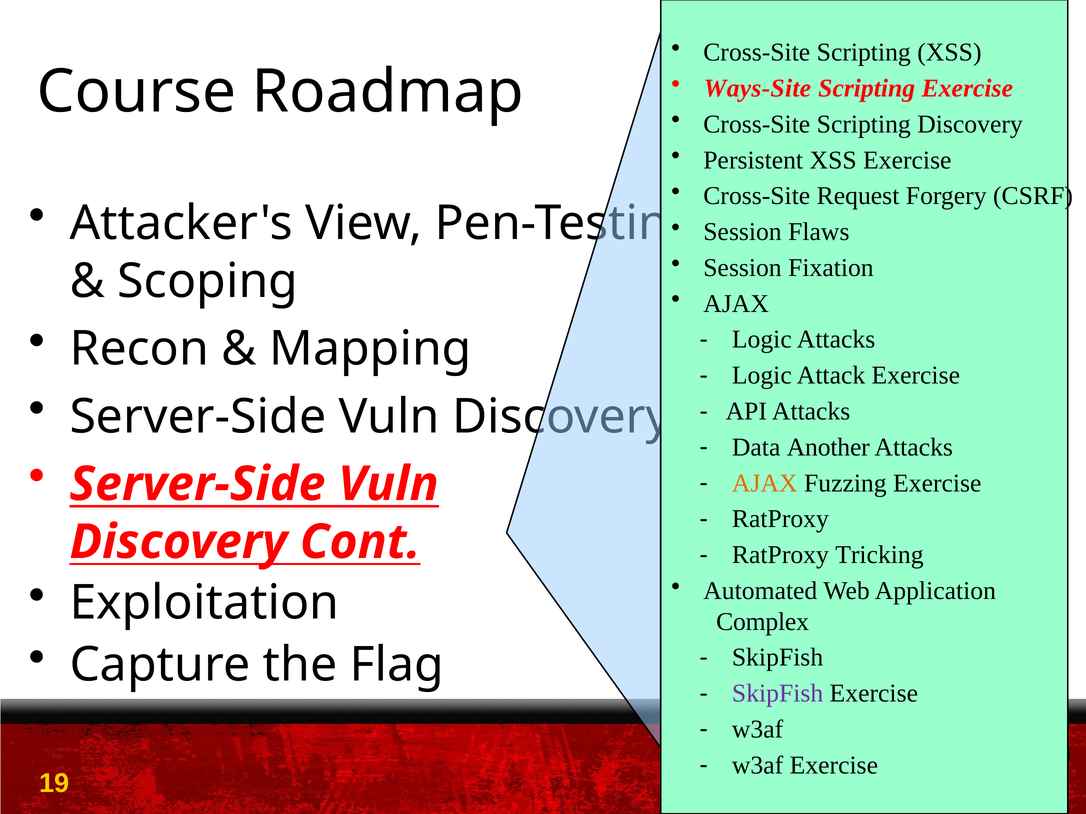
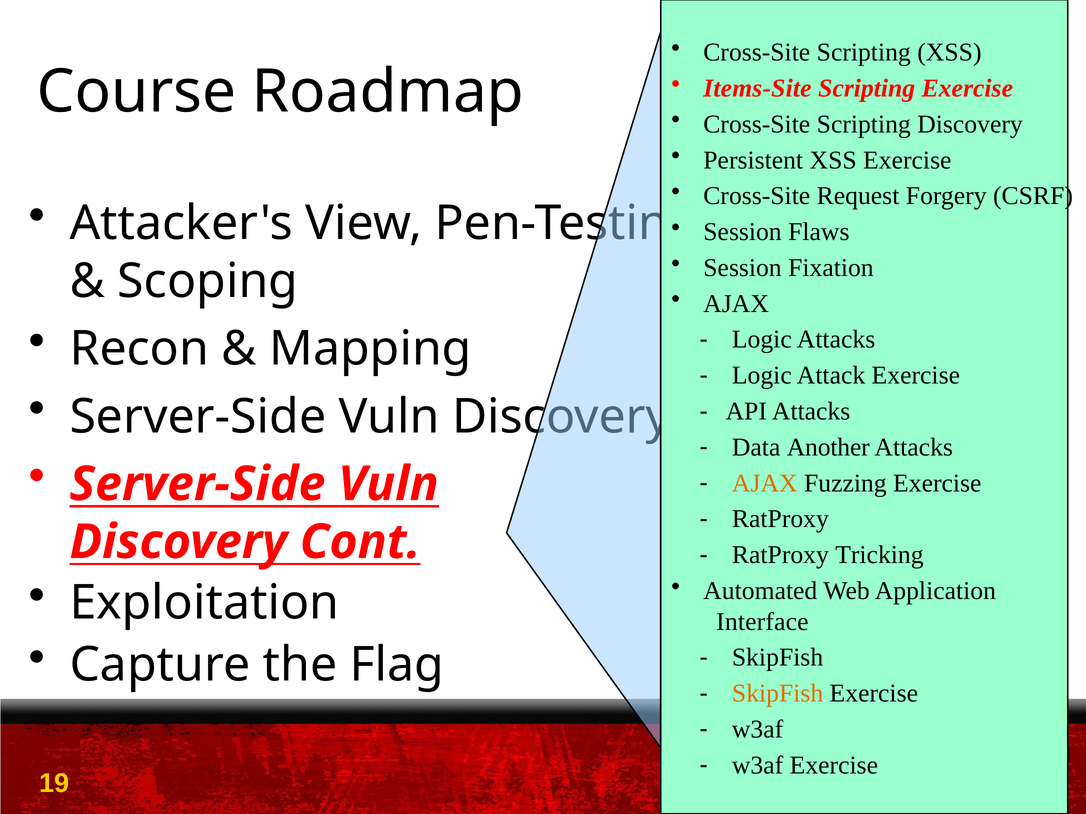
Ways-Site: Ways-Site -> Items-Site
Complex: Complex -> Interface
SkipFish at (778, 694) colour: purple -> orange
